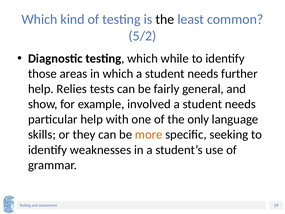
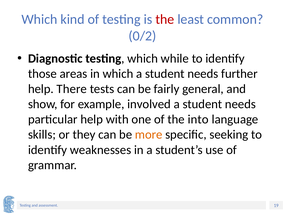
the at (165, 19) colour: black -> red
5/2: 5/2 -> 0/2
Relies: Relies -> There
only: only -> into
